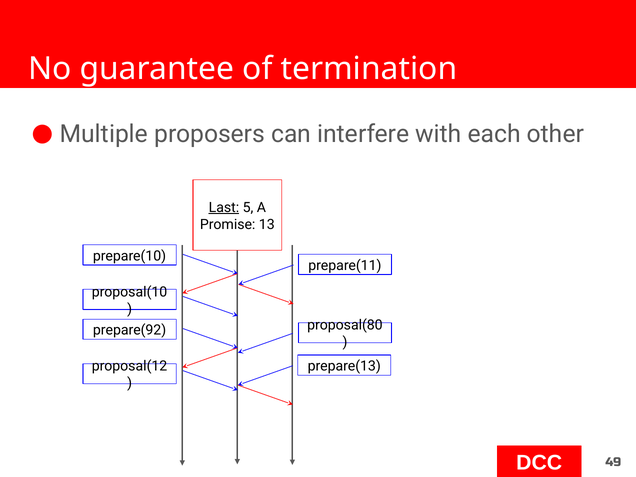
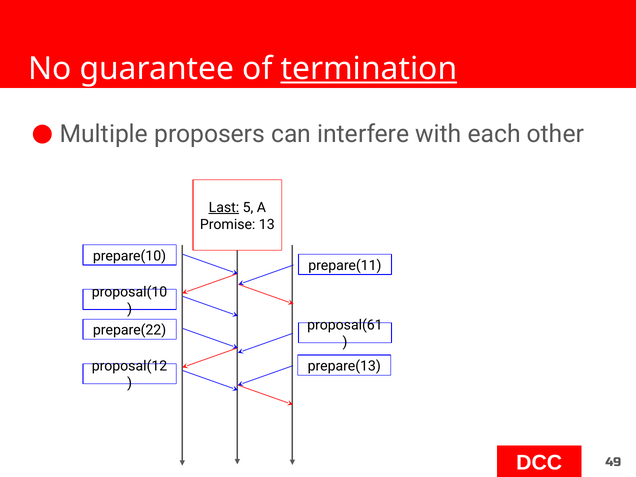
termination underline: none -> present
proposal(80: proposal(80 -> proposal(61
prepare(92: prepare(92 -> prepare(22
